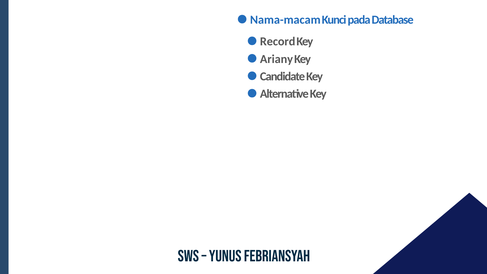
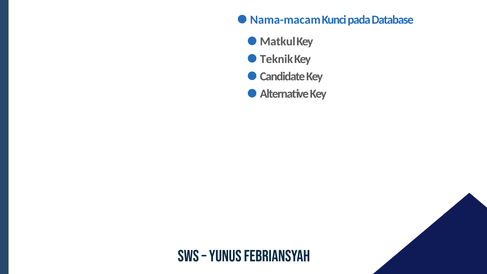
Record: Record -> Matkul
Ariany: Ariany -> Teknik
